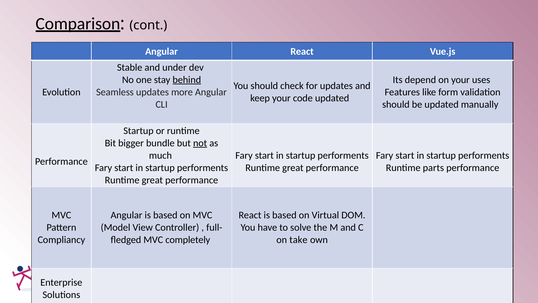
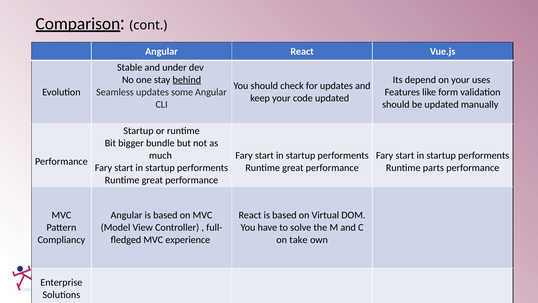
more: more -> some
not underline: present -> none
completely: completely -> experience
